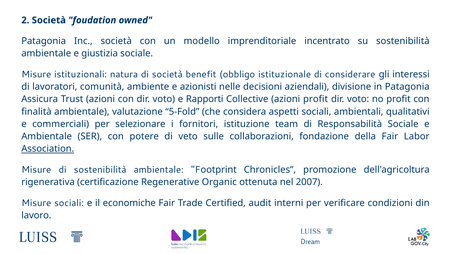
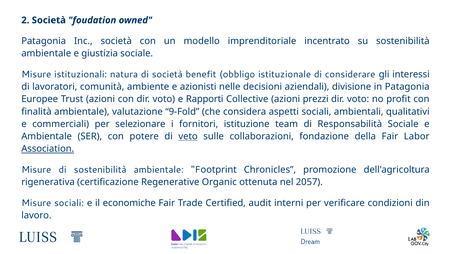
Assicura: Assicura -> Europee
azioni profit: profit -> prezzi
5-Fold: 5-Fold -> 9-Fold
veto underline: none -> present
2007: 2007 -> 2057
